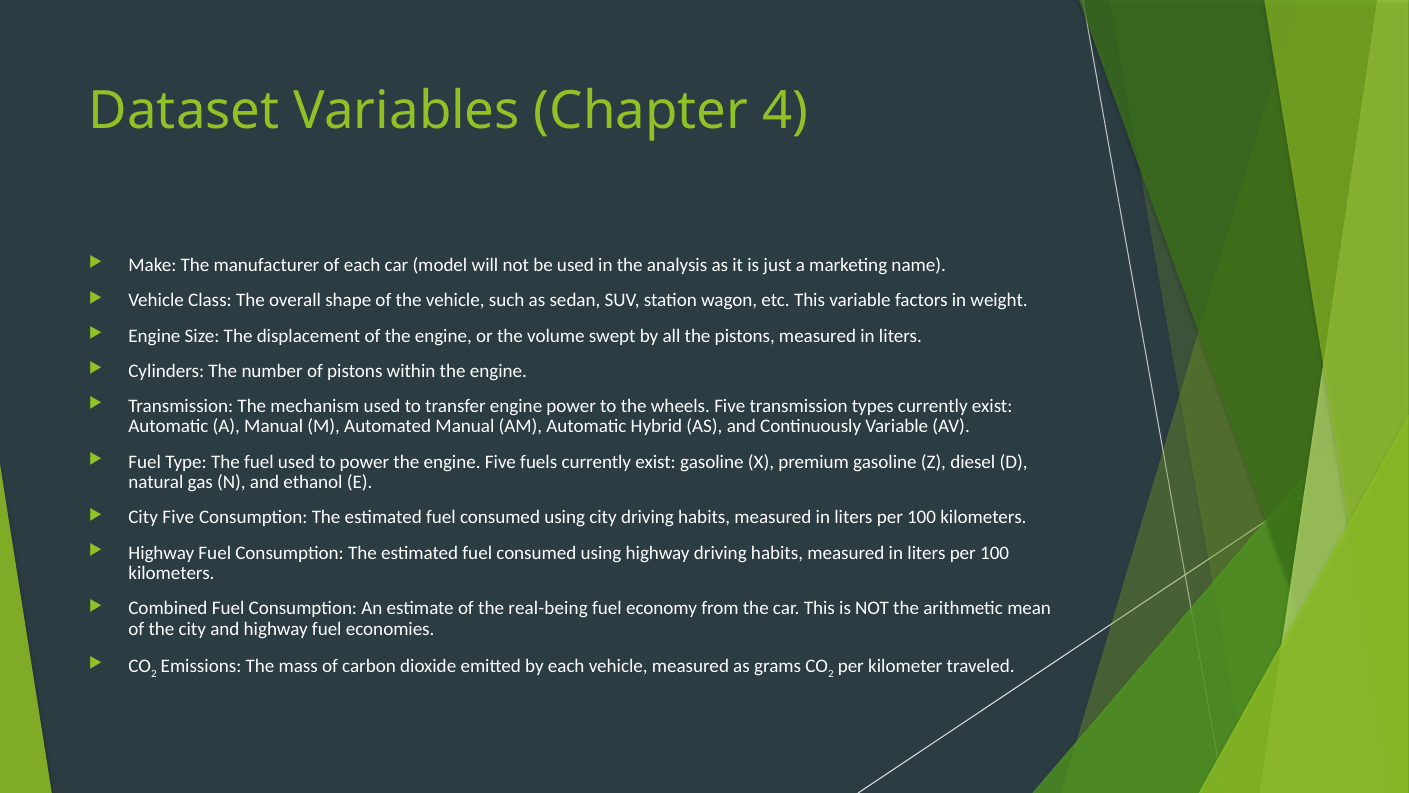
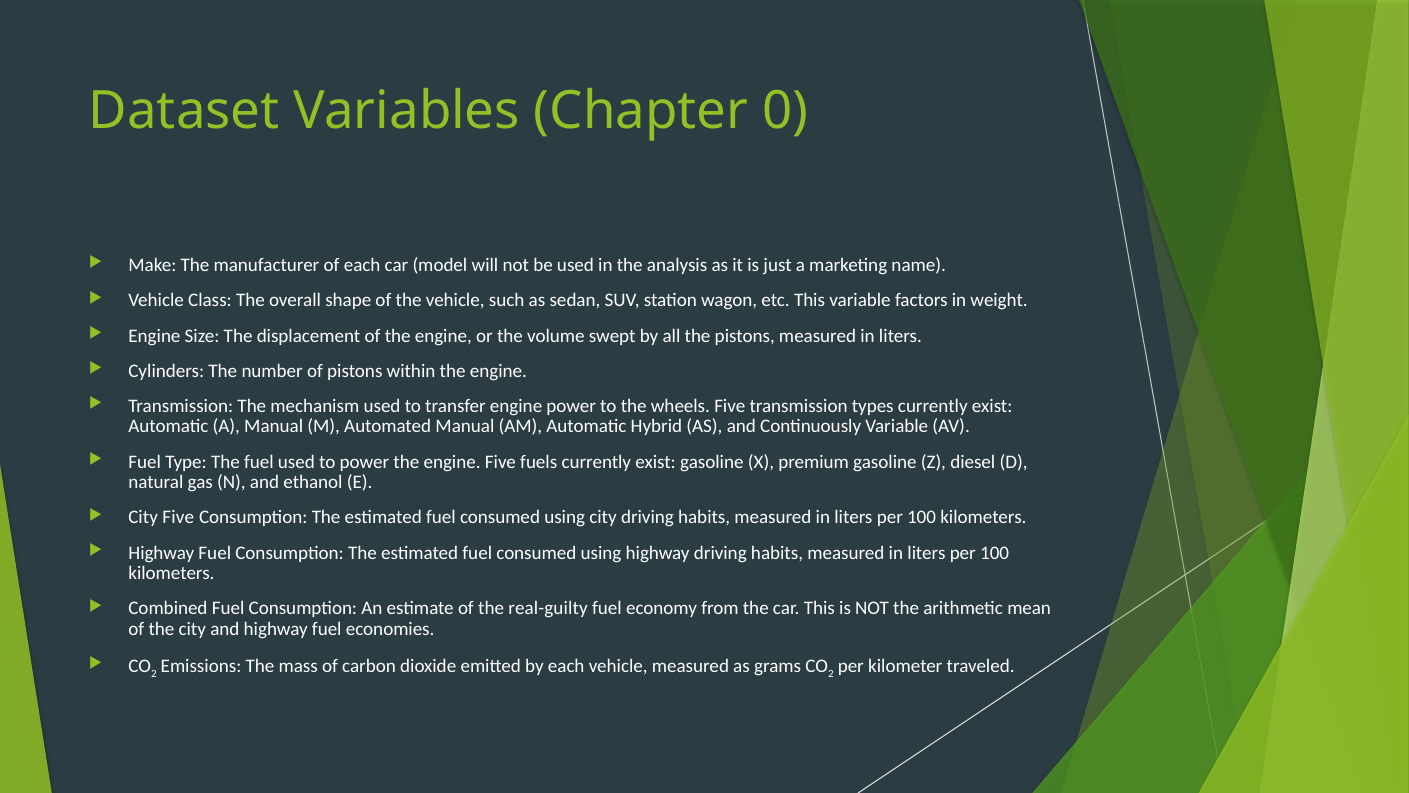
4: 4 -> 0
real-being: real-being -> real-guilty
